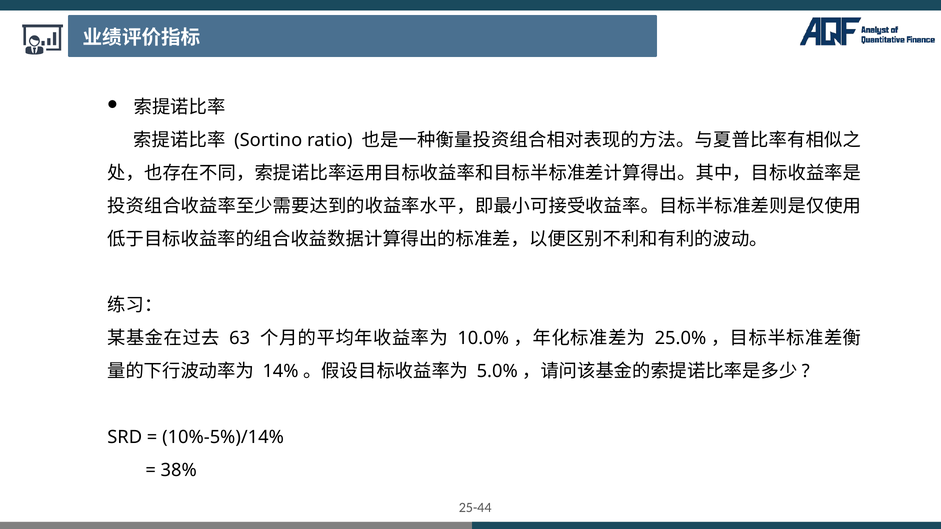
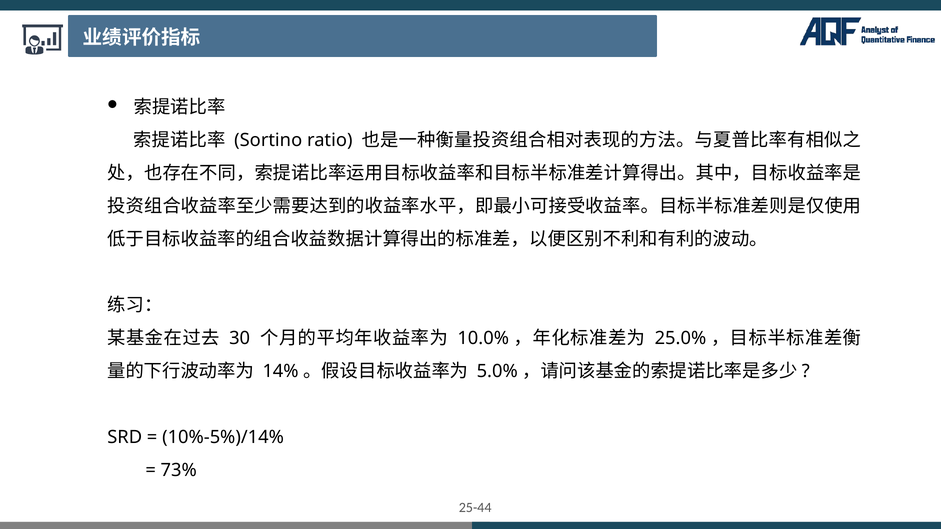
63: 63 -> 30
38%: 38% -> 73%
